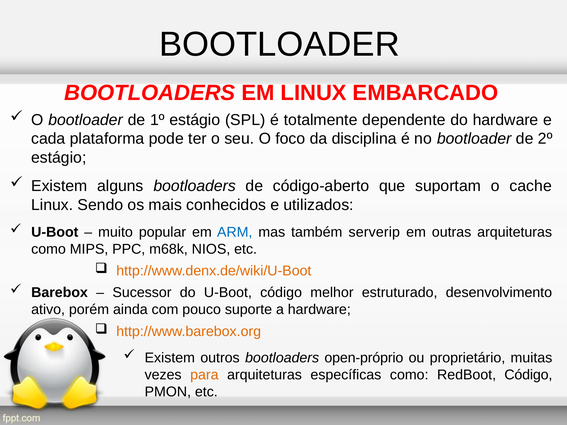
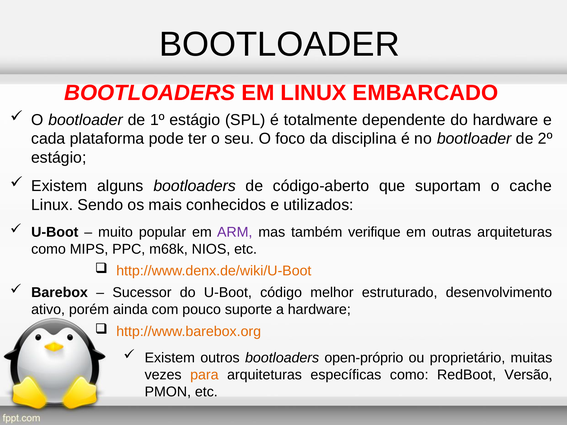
ARM colour: blue -> purple
serverip: serverip -> verifique
RedBoot Código: Código -> Versão
